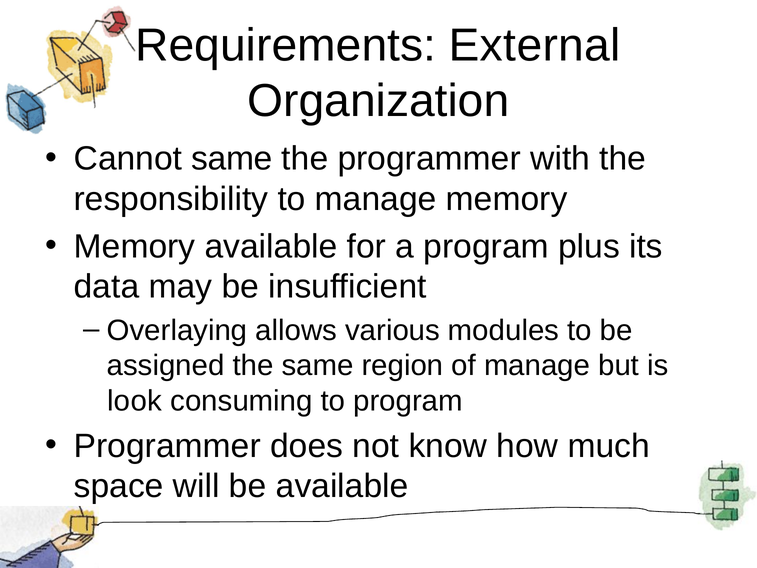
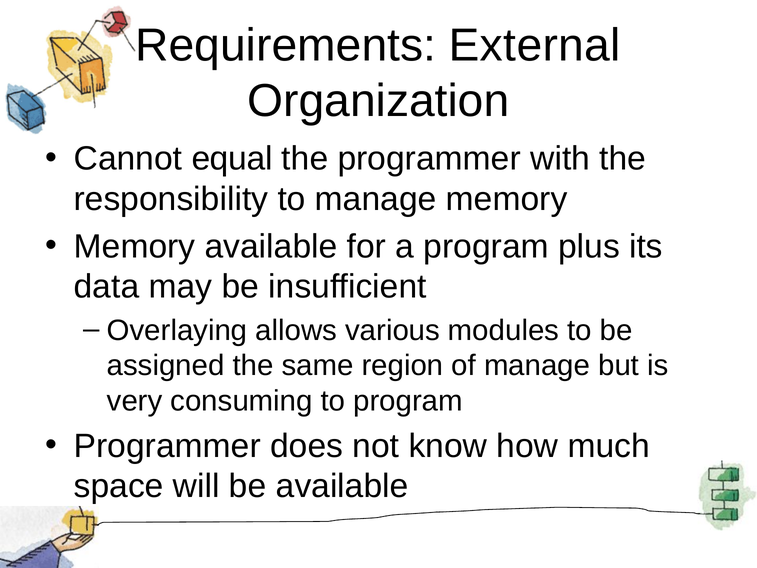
Cannot same: same -> equal
look: look -> very
